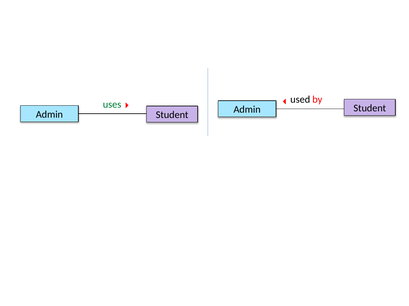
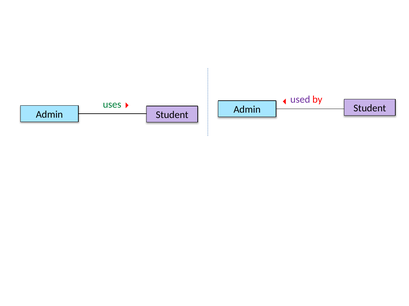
used colour: black -> purple
